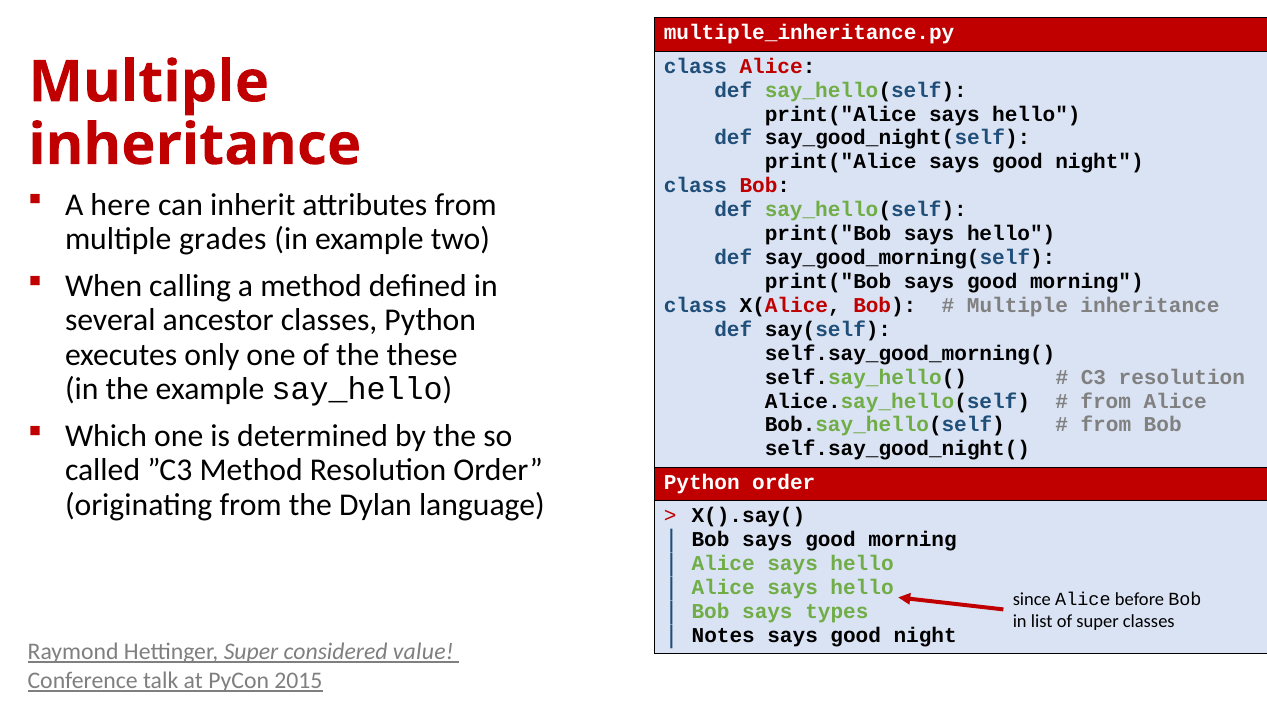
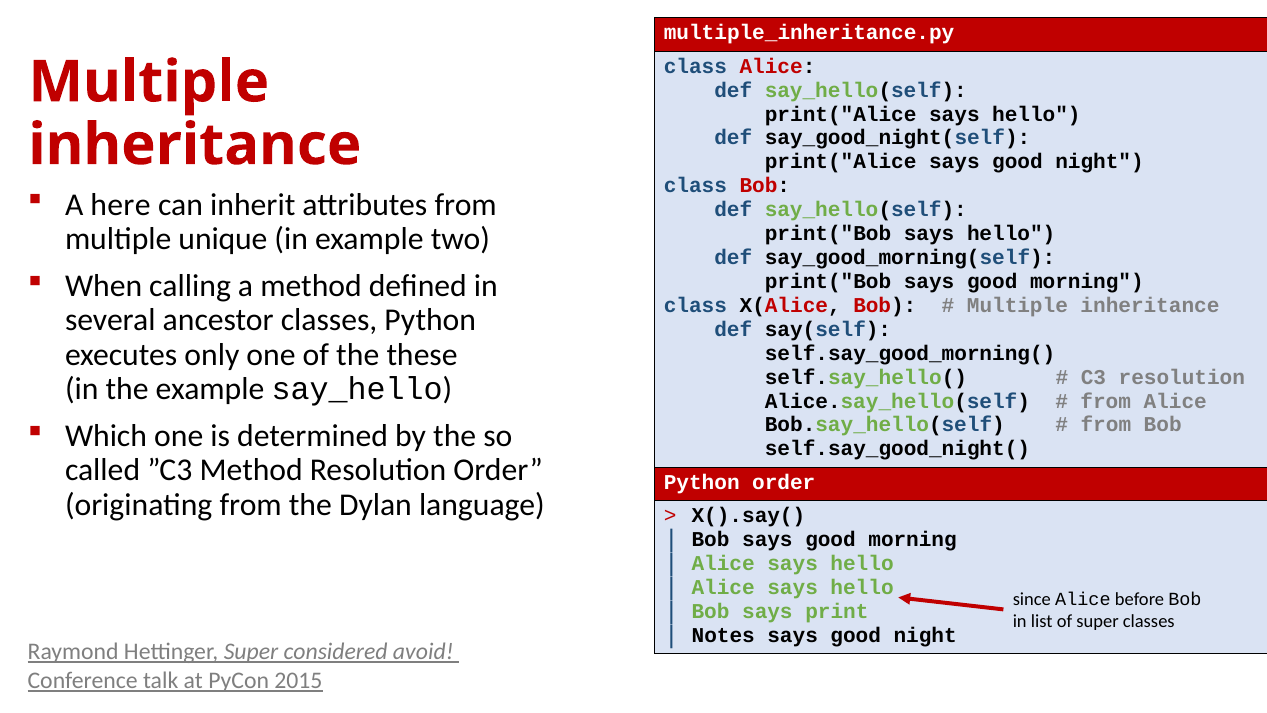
grades: grades -> unique
types: types -> print
value: value -> avoid
